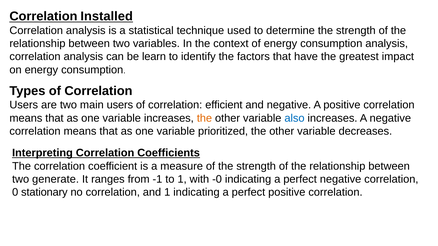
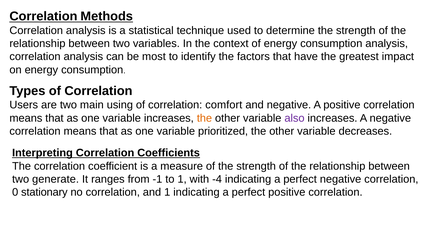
Installed: Installed -> Methods
learn: learn -> most
main users: users -> using
efficient: efficient -> comfort
also colour: blue -> purple
-0: -0 -> -4
